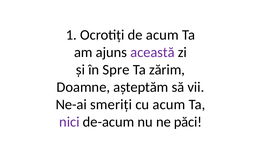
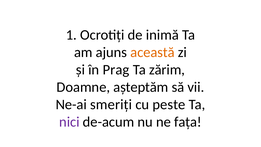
de acum: acum -> inimă
această colour: purple -> orange
Spre: Spre -> Prag
cu acum: acum -> peste
păci: păci -> fața
